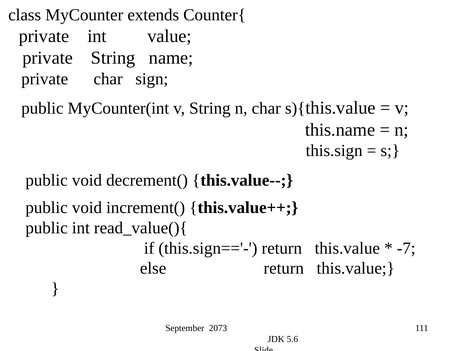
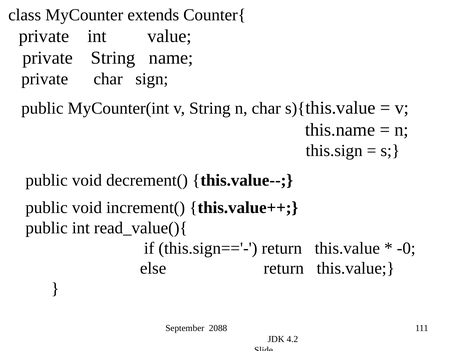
-7: -7 -> -0
2073: 2073 -> 2088
5.6: 5.6 -> 4.2
